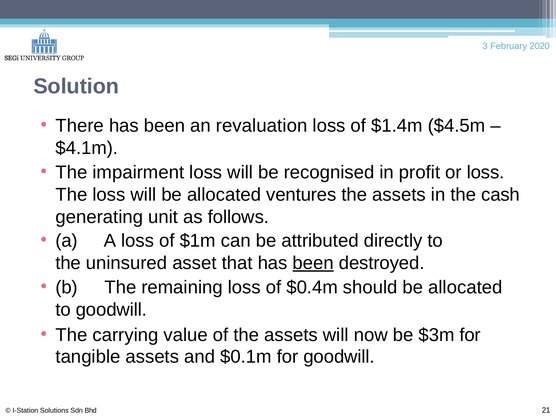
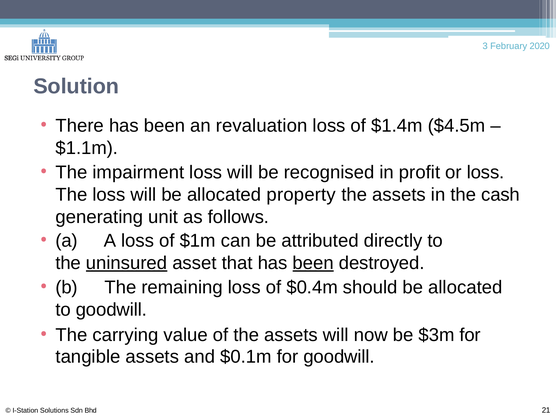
$4.1m: $4.1m -> $1.1m
ventures: ventures -> property
uninsured underline: none -> present
